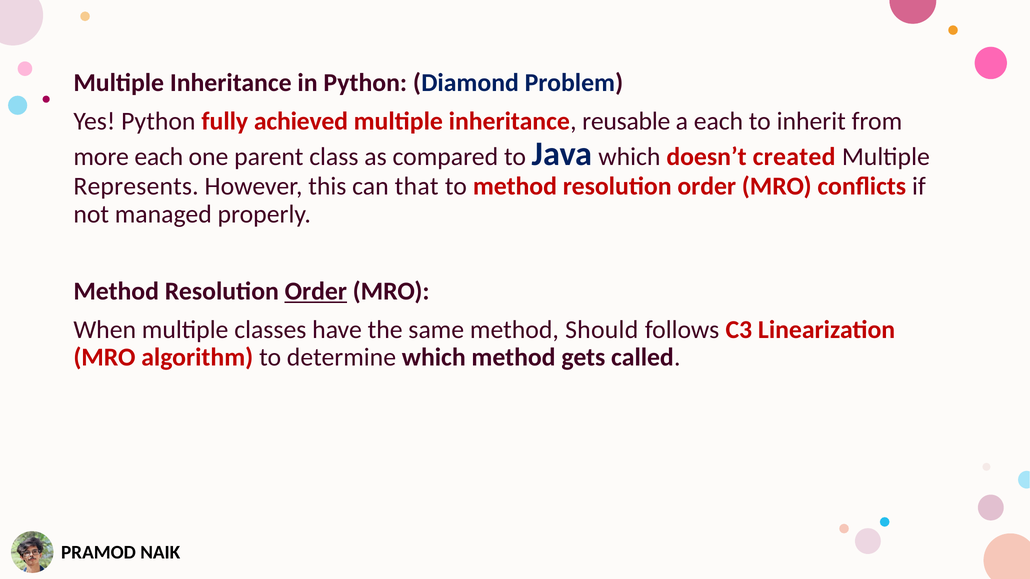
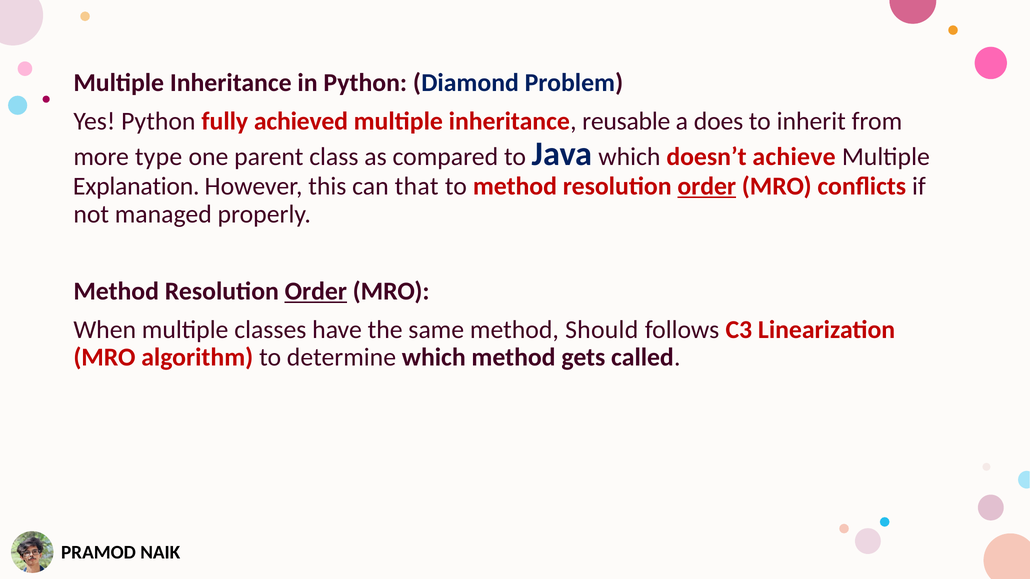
a each: each -> does
more each: each -> type
created: created -> achieve
Represents: Represents -> Explanation
order at (707, 186) underline: none -> present
